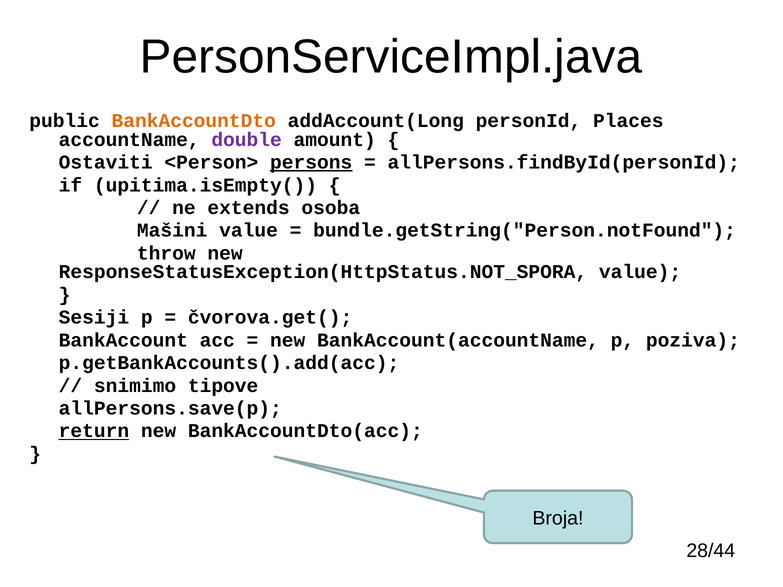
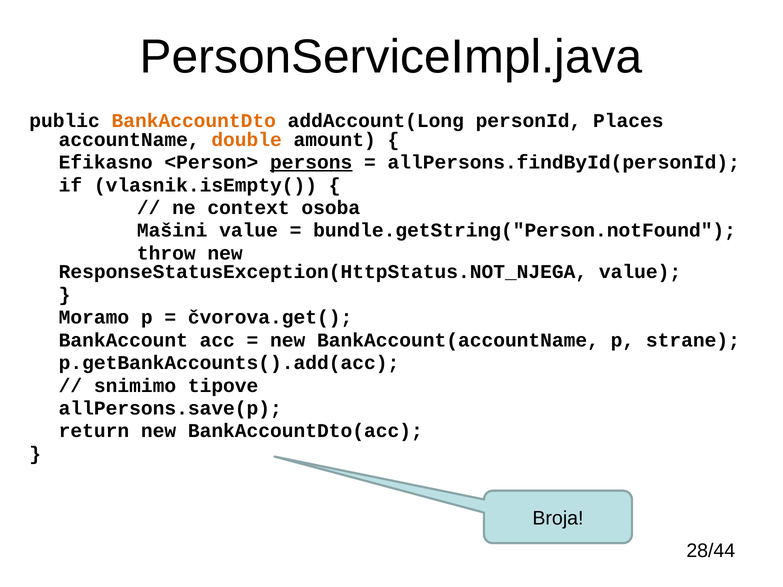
double colour: purple -> orange
Ostaviti: Ostaviti -> Efikasno
upitima.isEmpty(: upitima.isEmpty( -> vlasnik.isEmpty(
extends: extends -> context
ResponseStatusException(HttpStatus.NOT_SPORA: ResponseStatusException(HttpStatus.NOT_SPORA -> ResponseStatusException(HttpStatus.NOT_NJEGA
Sesiji: Sesiji -> Moramo
poziva: poziva -> strane
return underline: present -> none
